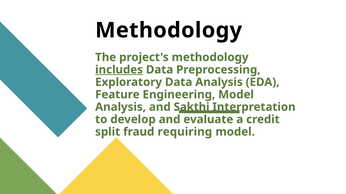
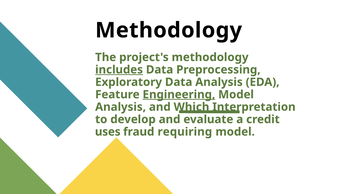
Engineering underline: none -> present
Sakthi: Sakthi -> Which
split: split -> uses
